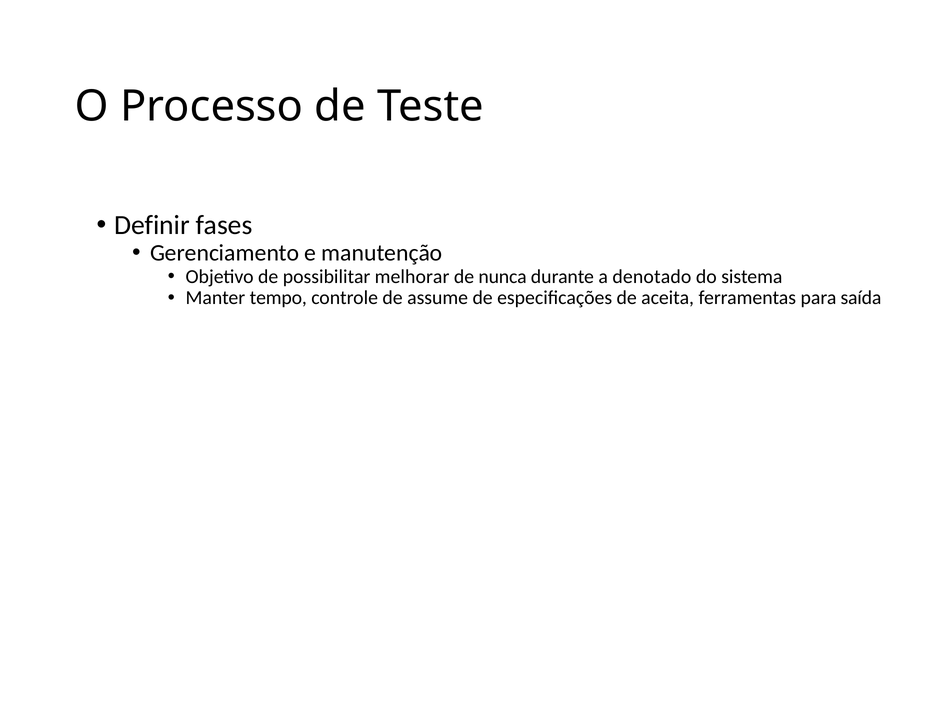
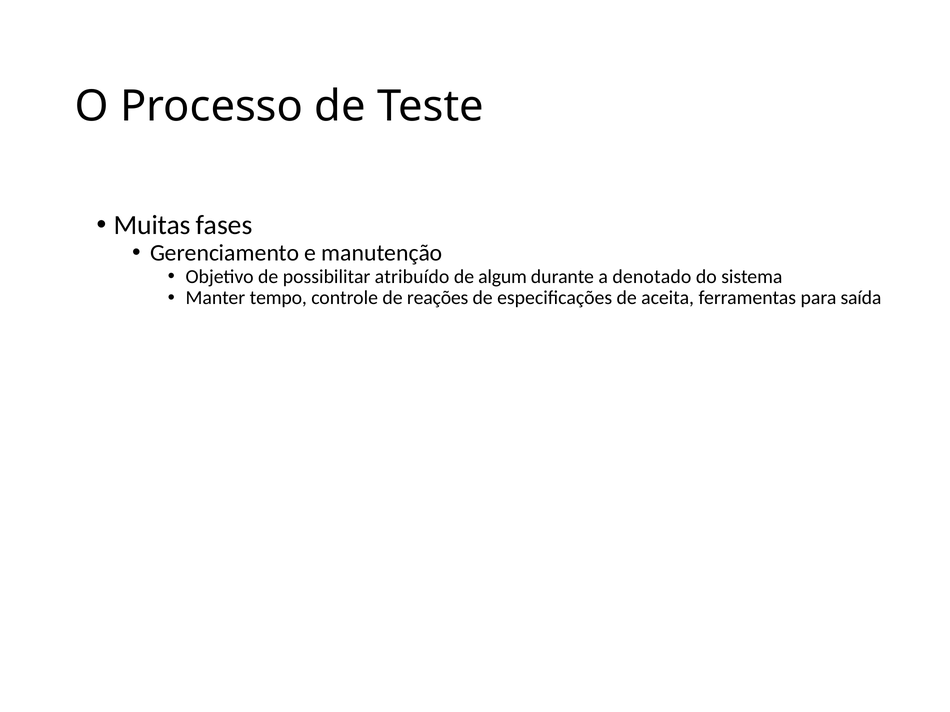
Definir: Definir -> Muitas
melhorar: melhorar -> atribuído
nunca: nunca -> algum
assume: assume -> reações
